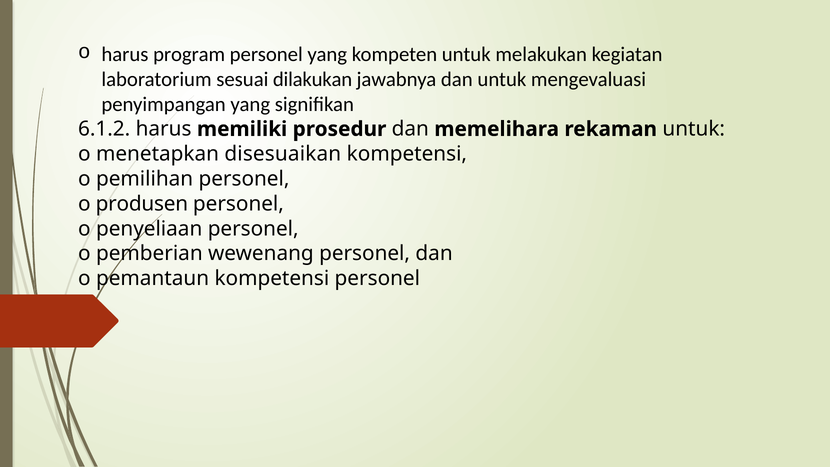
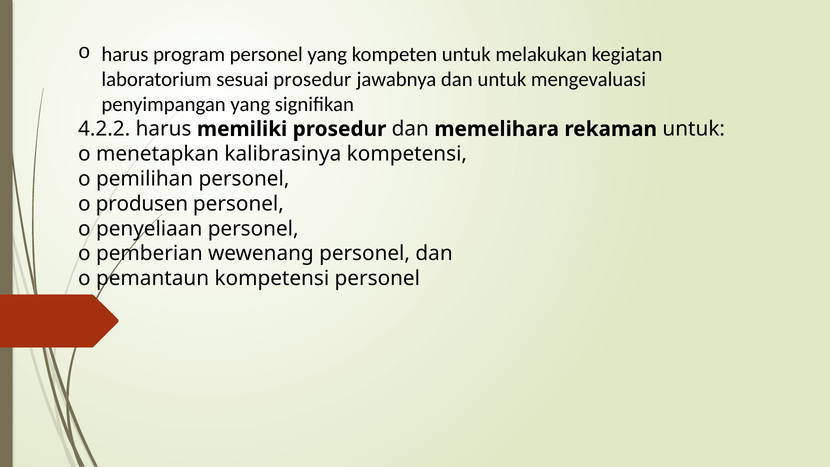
sesuai dilakukan: dilakukan -> prosedur
6.1.2: 6.1.2 -> 4.2.2
disesuaikan: disesuaikan -> kalibrasinya
